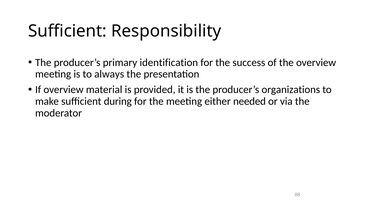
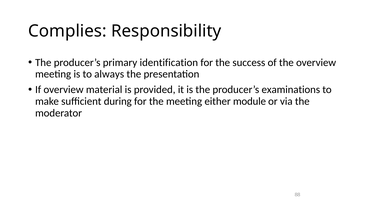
Sufficient at (67, 31): Sufficient -> Complies
organizations: organizations -> examinations
needed: needed -> module
